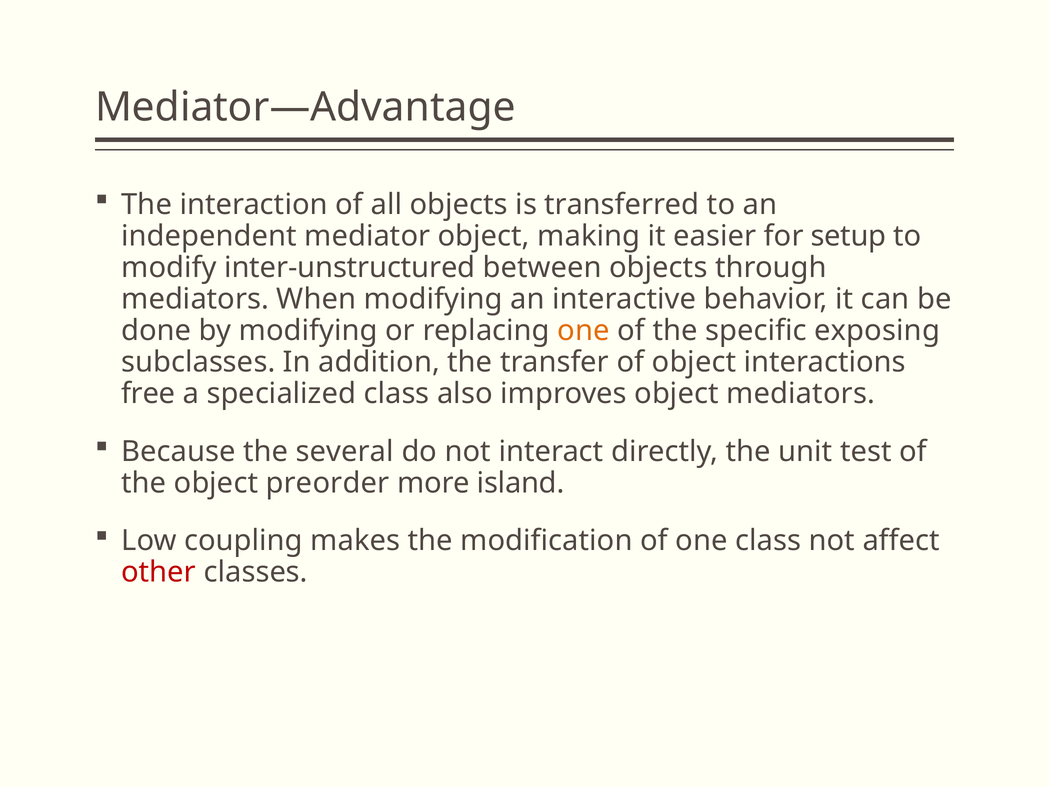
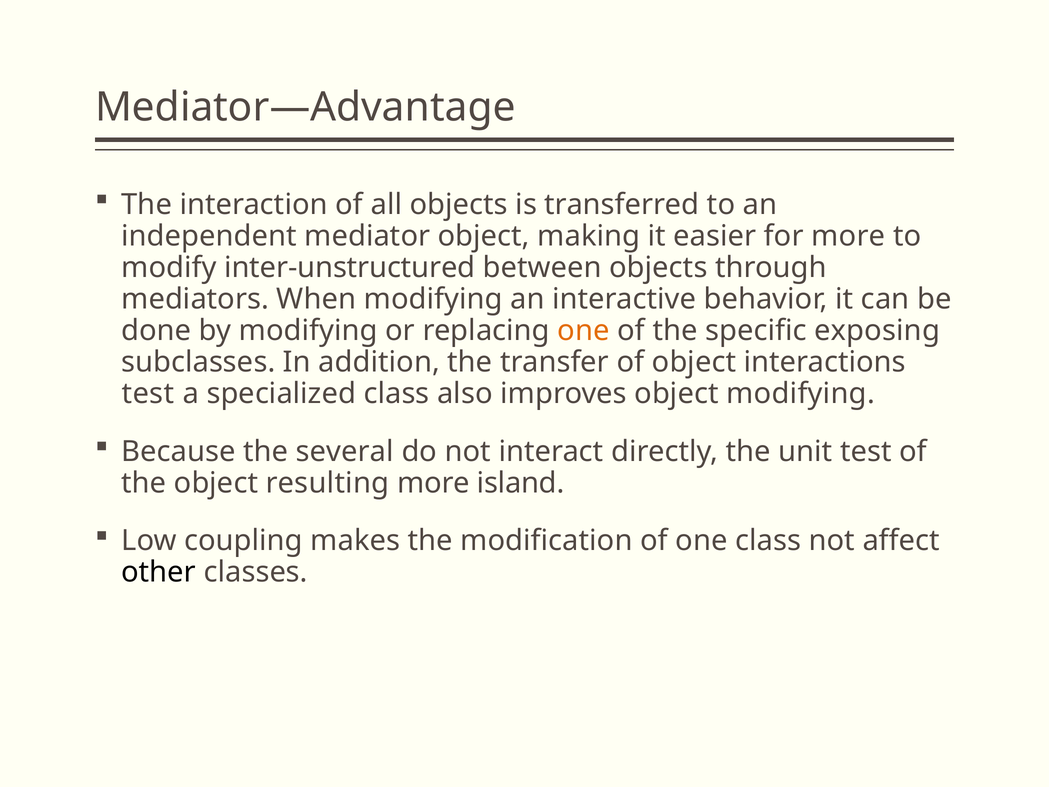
for setup: setup -> more
free at (148, 393): free -> test
object mediators: mediators -> modifying
preorder: preorder -> resulting
other colour: red -> black
